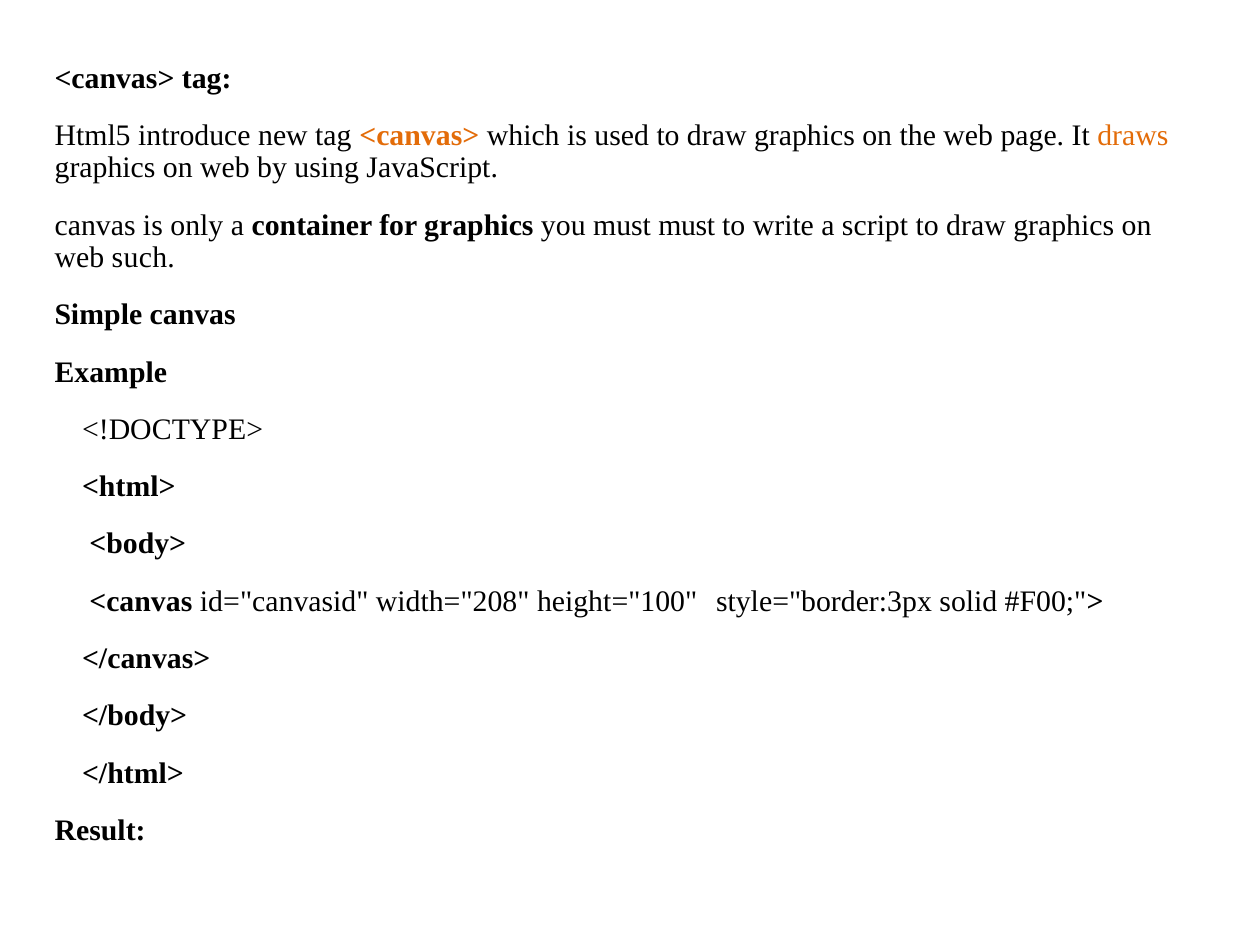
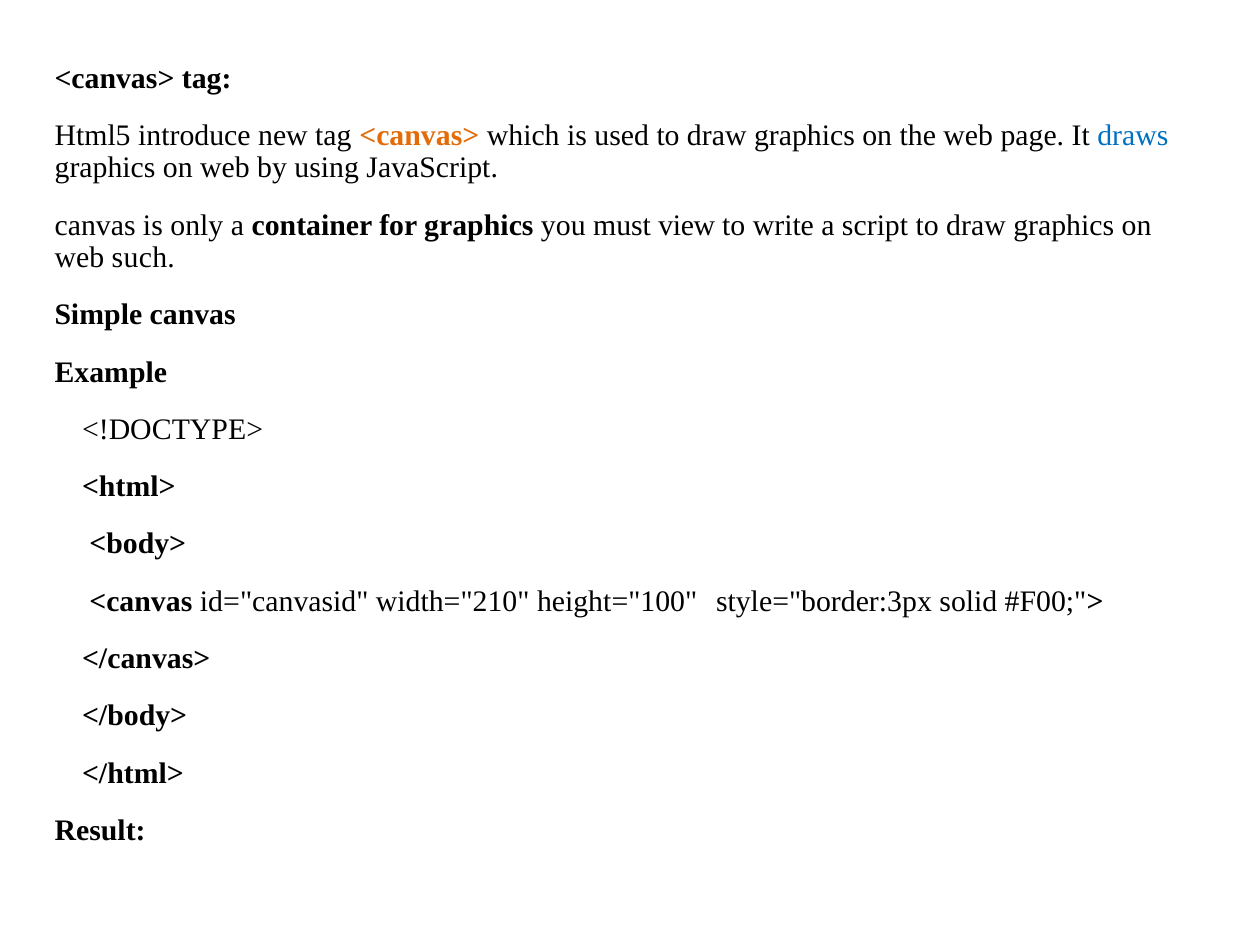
draws colour: orange -> blue
must must: must -> view
width="208: width="208 -> width="210
